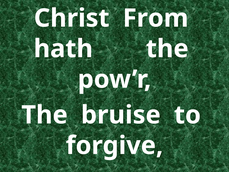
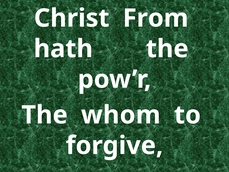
bruise: bruise -> whom
